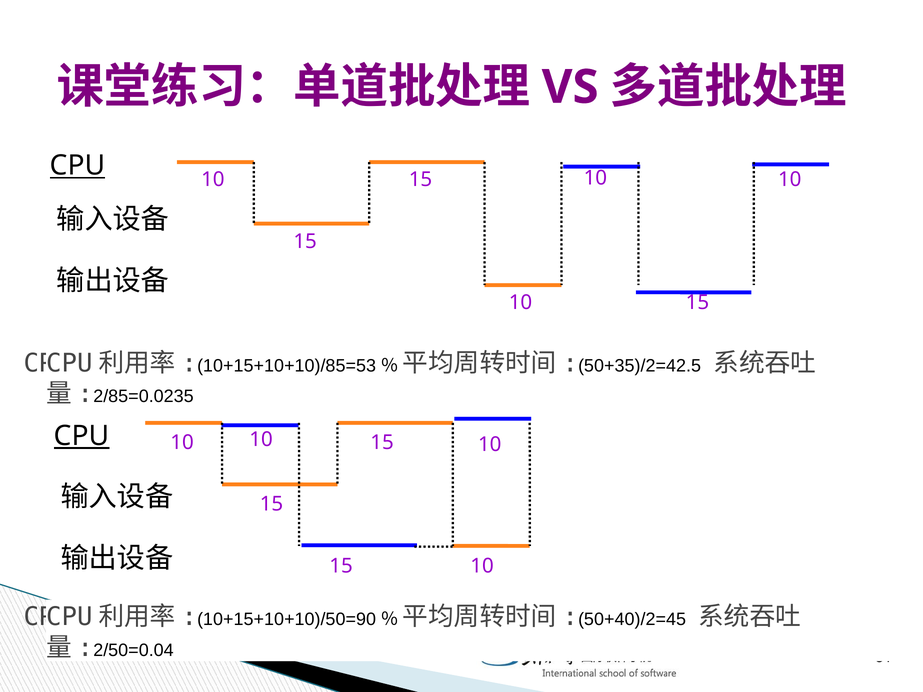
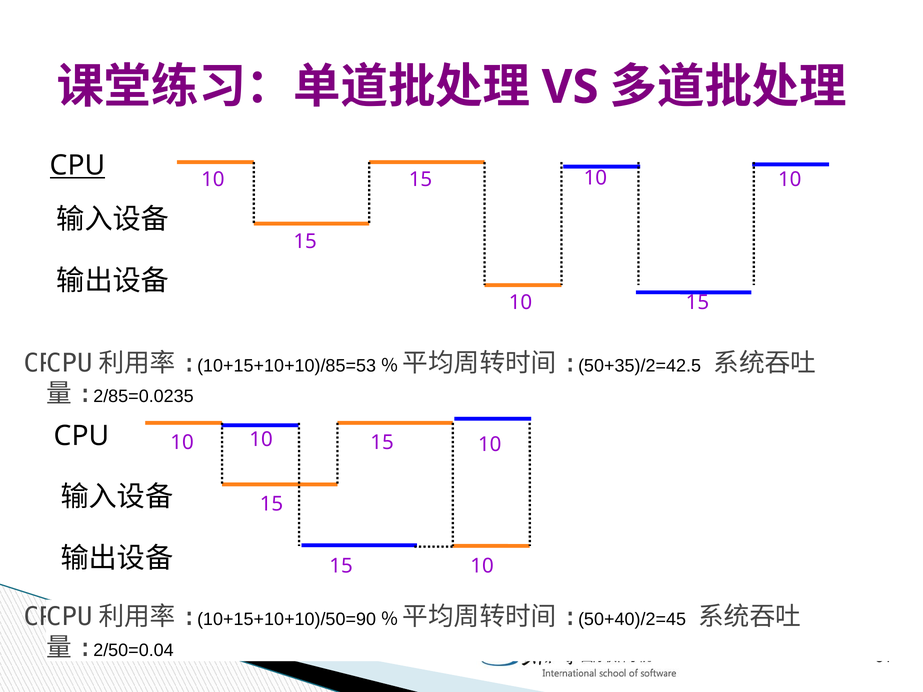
CPU at (82, 436) underline: present -> none
